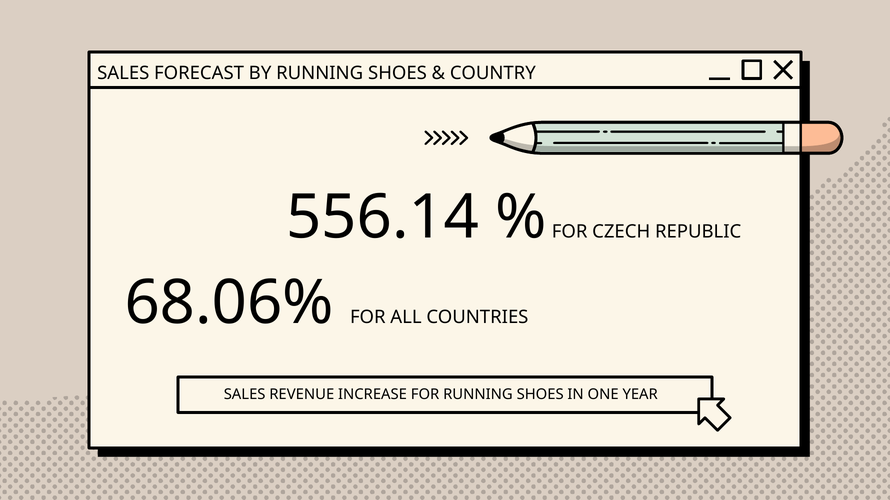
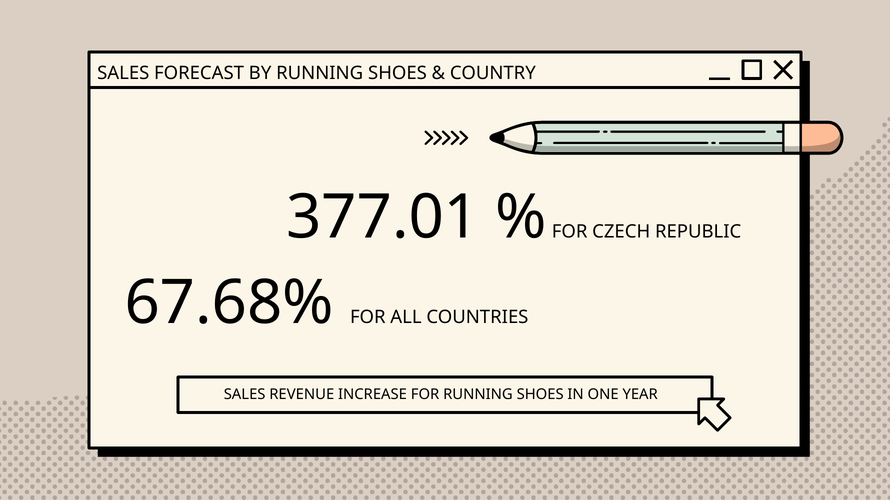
556.14: 556.14 -> 377.01
68.06%: 68.06% -> 67.68%
